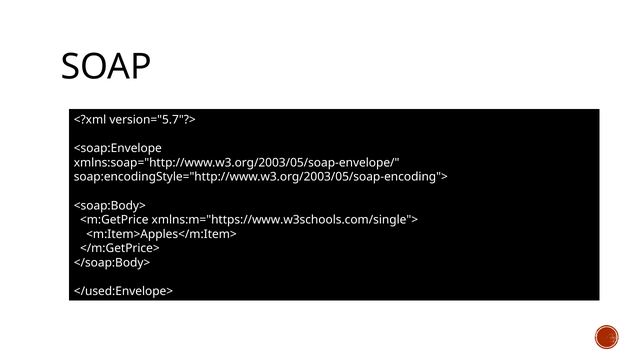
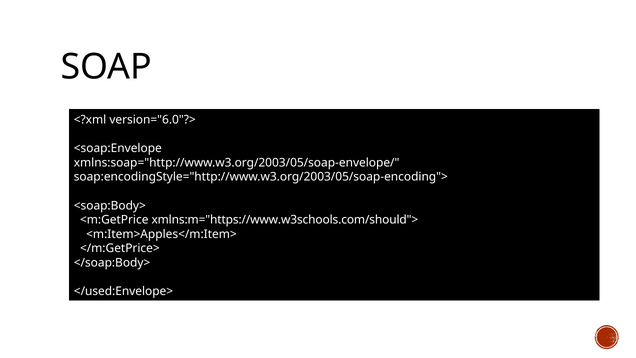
version="5.7"?>: version="5.7"?> -> version="6.0"?>
xmlns:m="https://www.w3schools.com/single">: xmlns:m="https://www.w3schools.com/single"> -> xmlns:m="https://www.w3schools.com/should">
